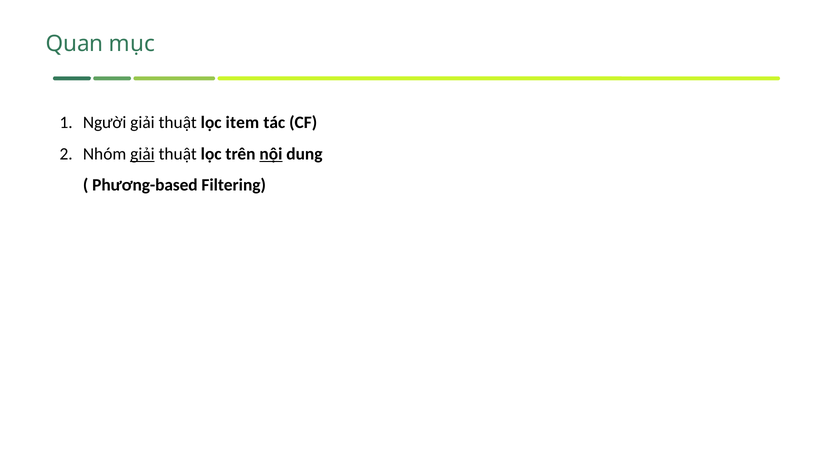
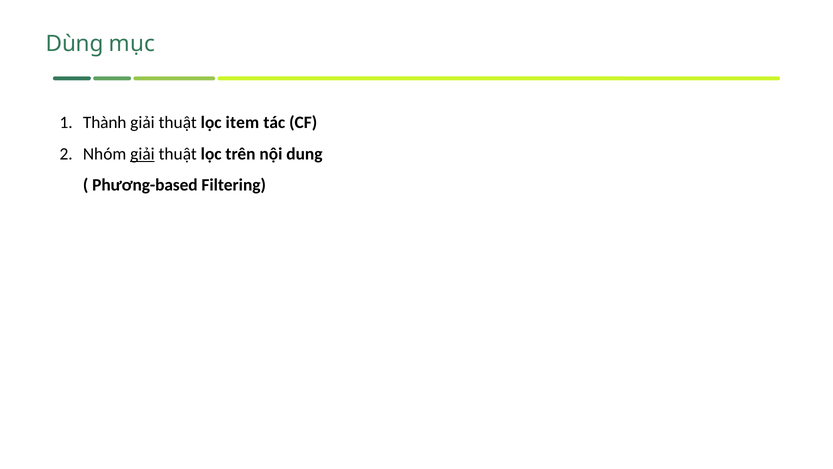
Quan: Quan -> Dùng
Người: Người -> Thành
nội underline: present -> none
